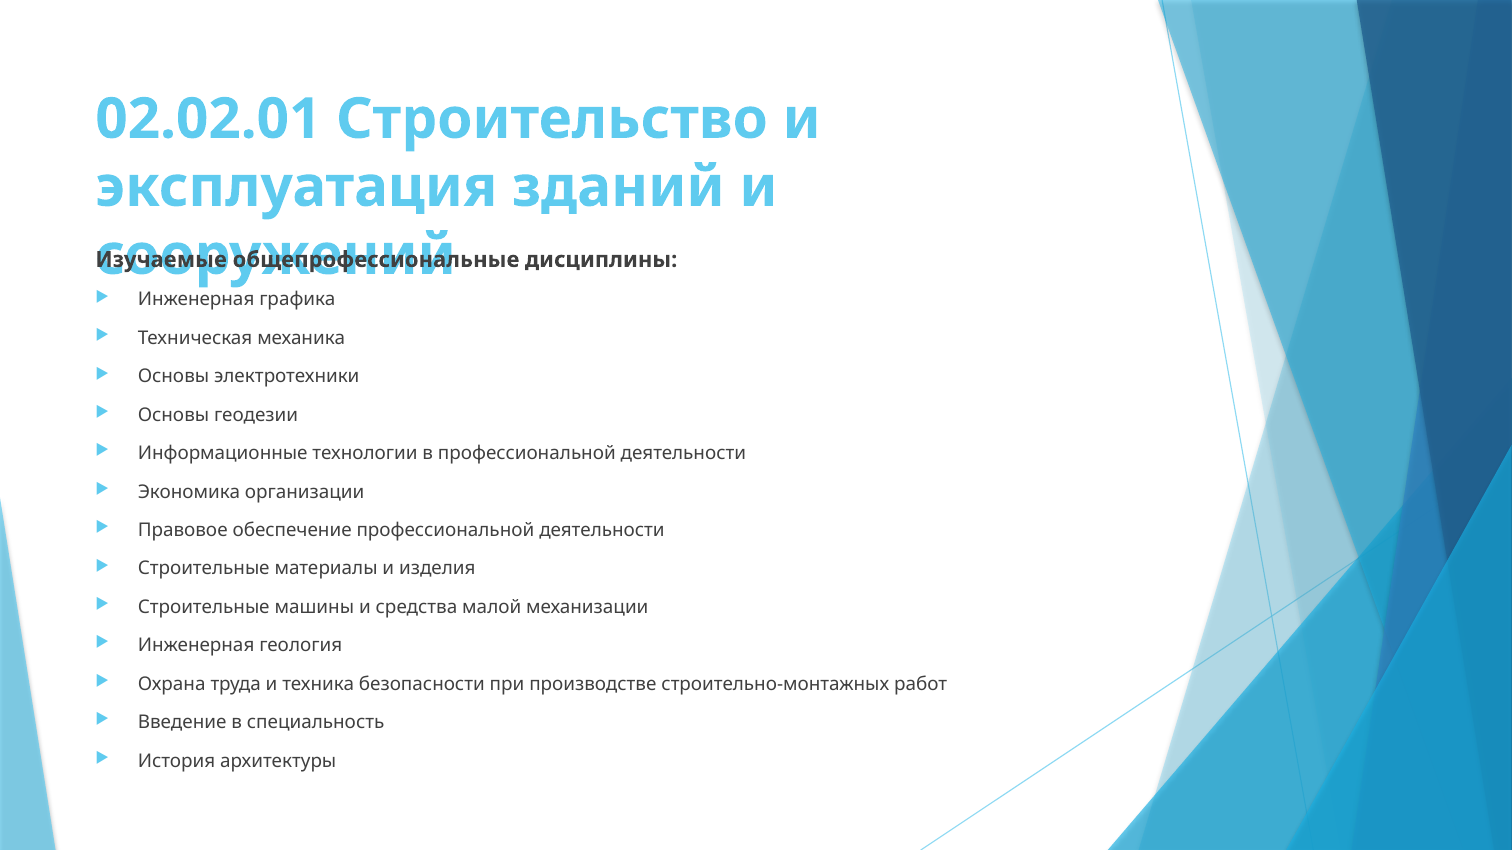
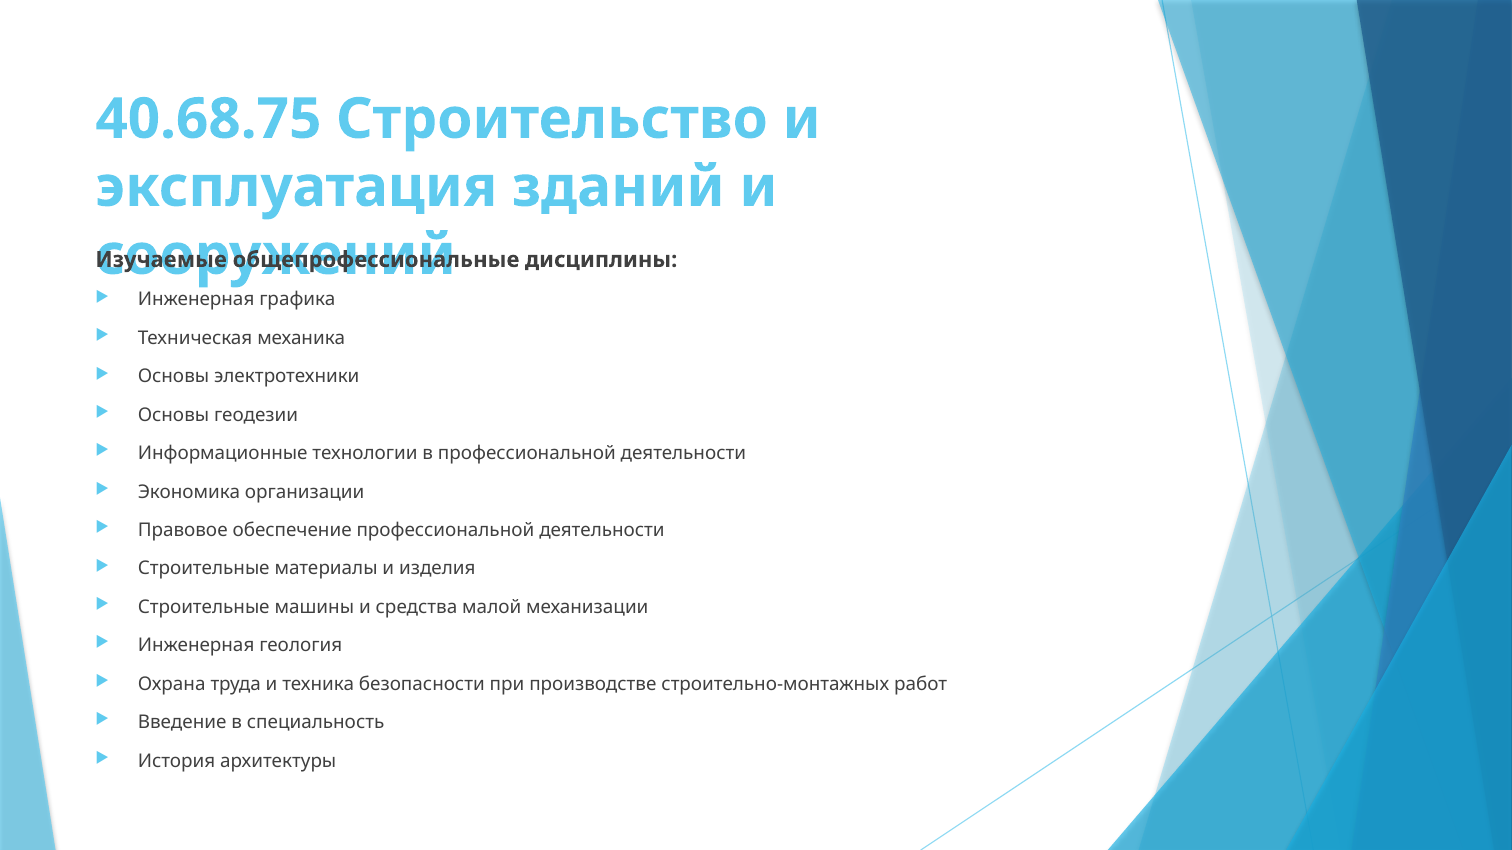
02.02.01: 02.02.01 -> 40.68.75
